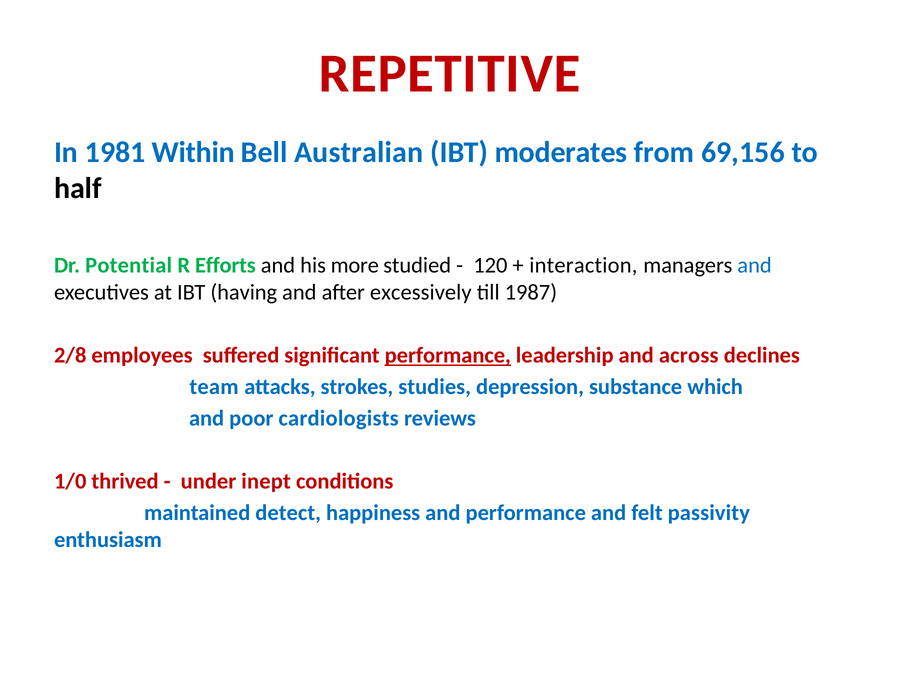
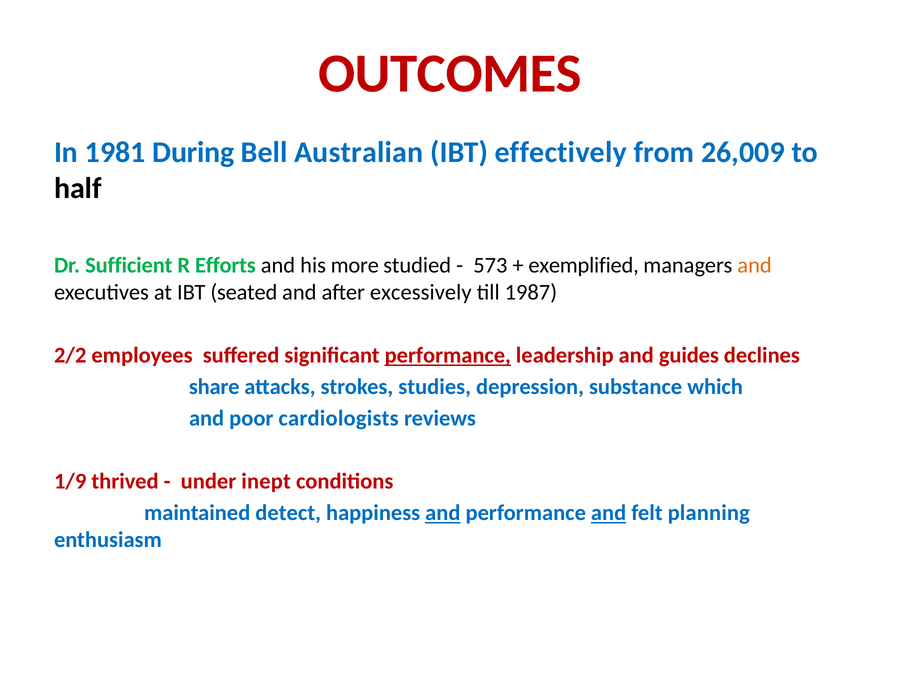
REPETITIVE: REPETITIVE -> OUTCOMES
Within: Within -> During
moderates: moderates -> effectively
69,156: 69,156 -> 26,009
Potential: Potential -> Sufficient
120: 120 -> 573
interaction: interaction -> exemplified
and at (755, 266) colour: blue -> orange
having: having -> seated
2/8: 2/8 -> 2/2
across: across -> guides
team: team -> share
1/0: 1/0 -> 1/9
and at (443, 513) underline: none -> present
and at (609, 513) underline: none -> present
passivity: passivity -> planning
